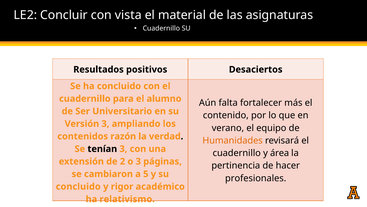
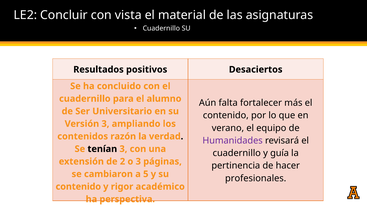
Humanidades colour: orange -> purple
área: área -> guía
concluido at (78, 186): concluido -> contenido
relativismo: relativismo -> perspectiva
